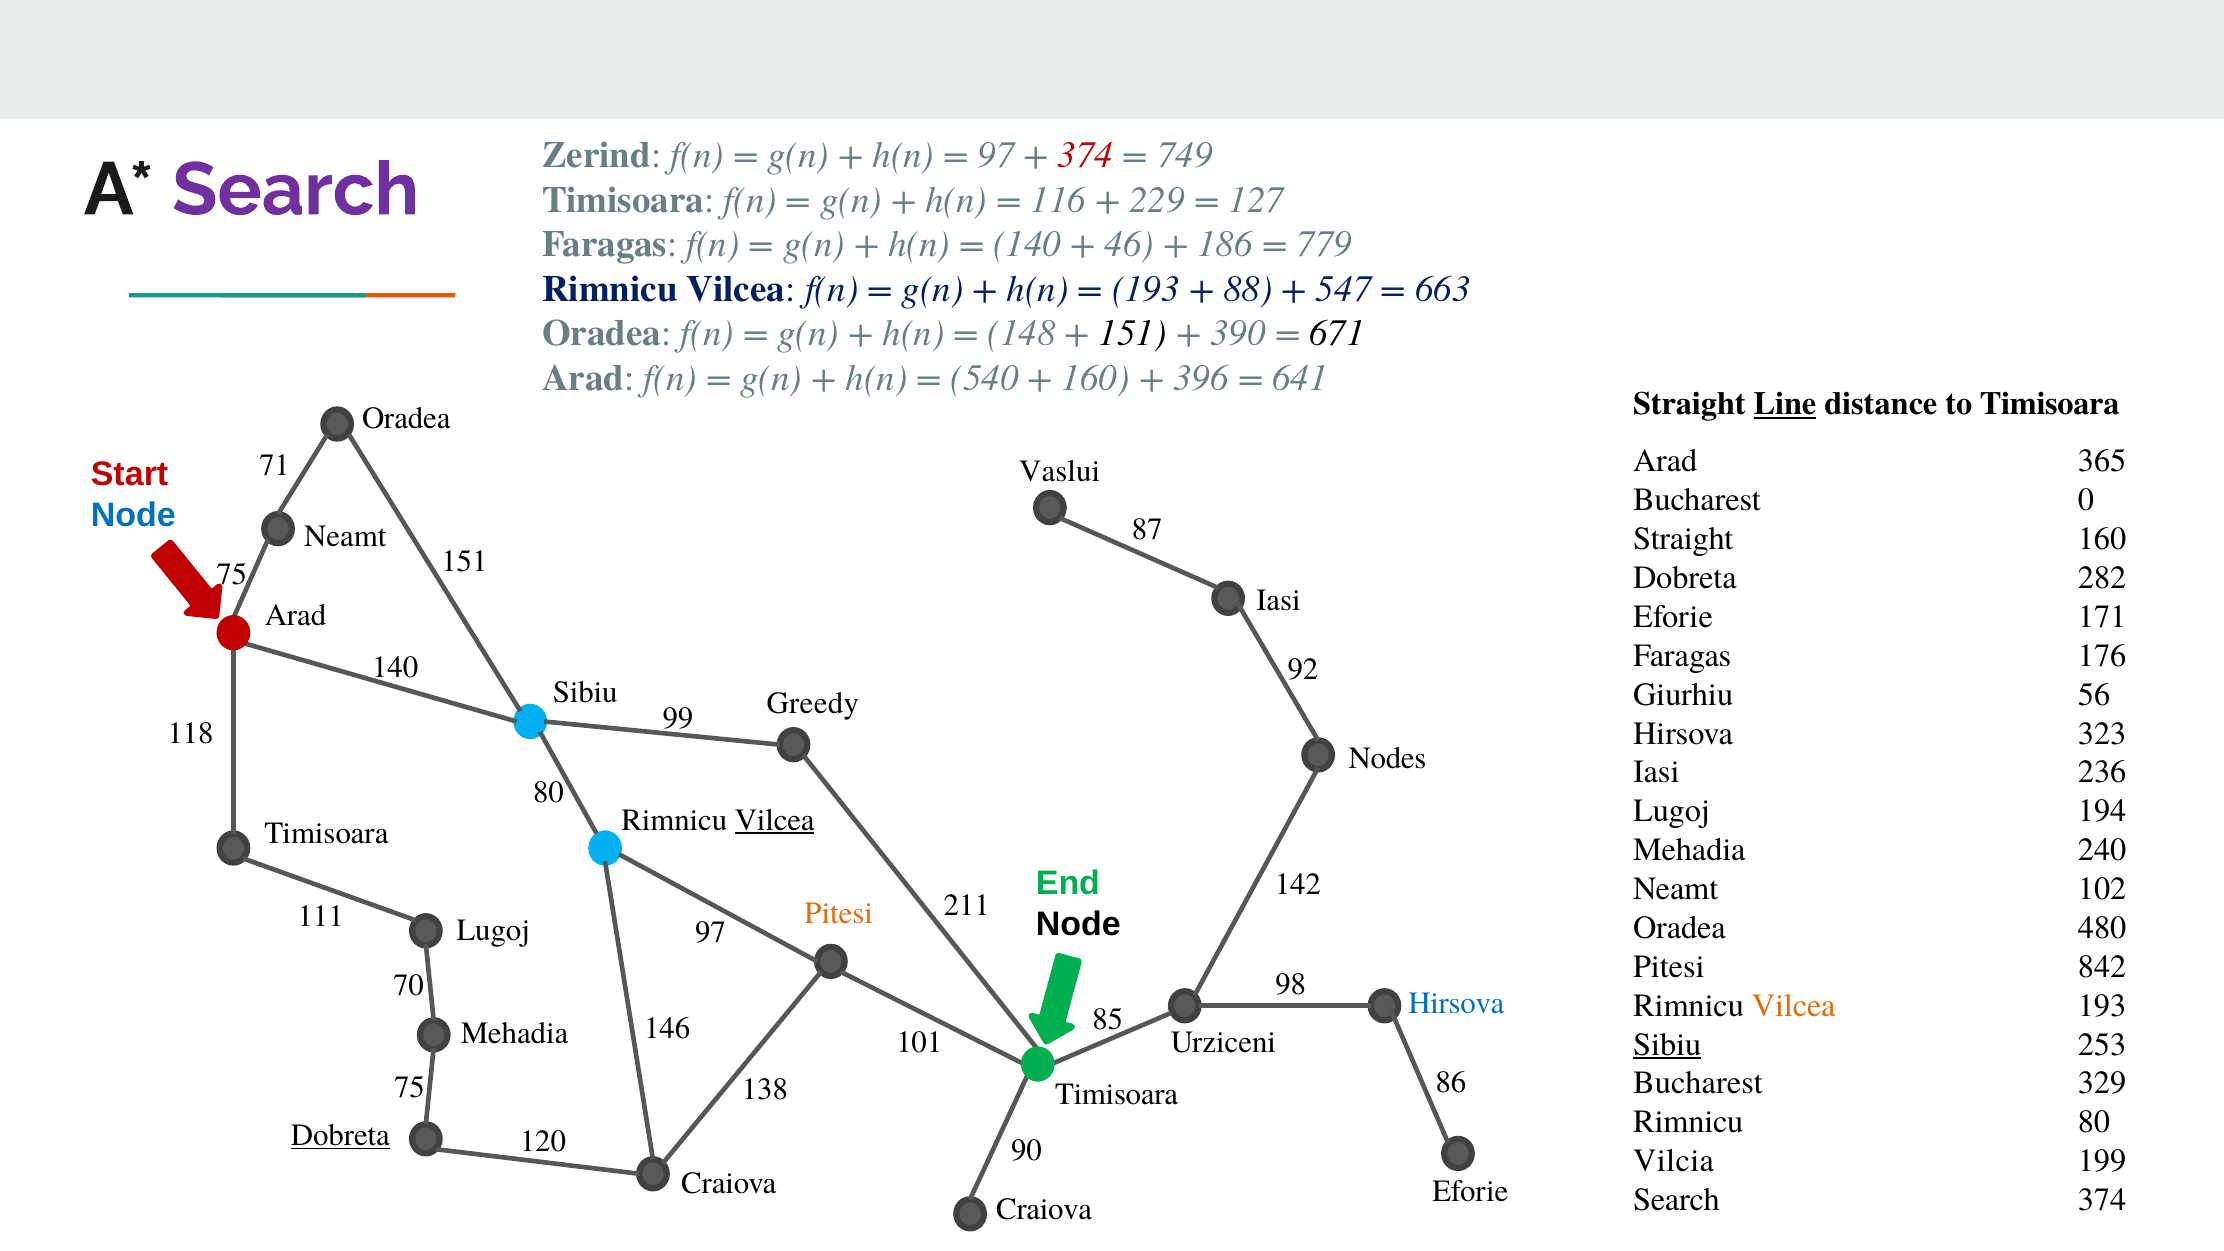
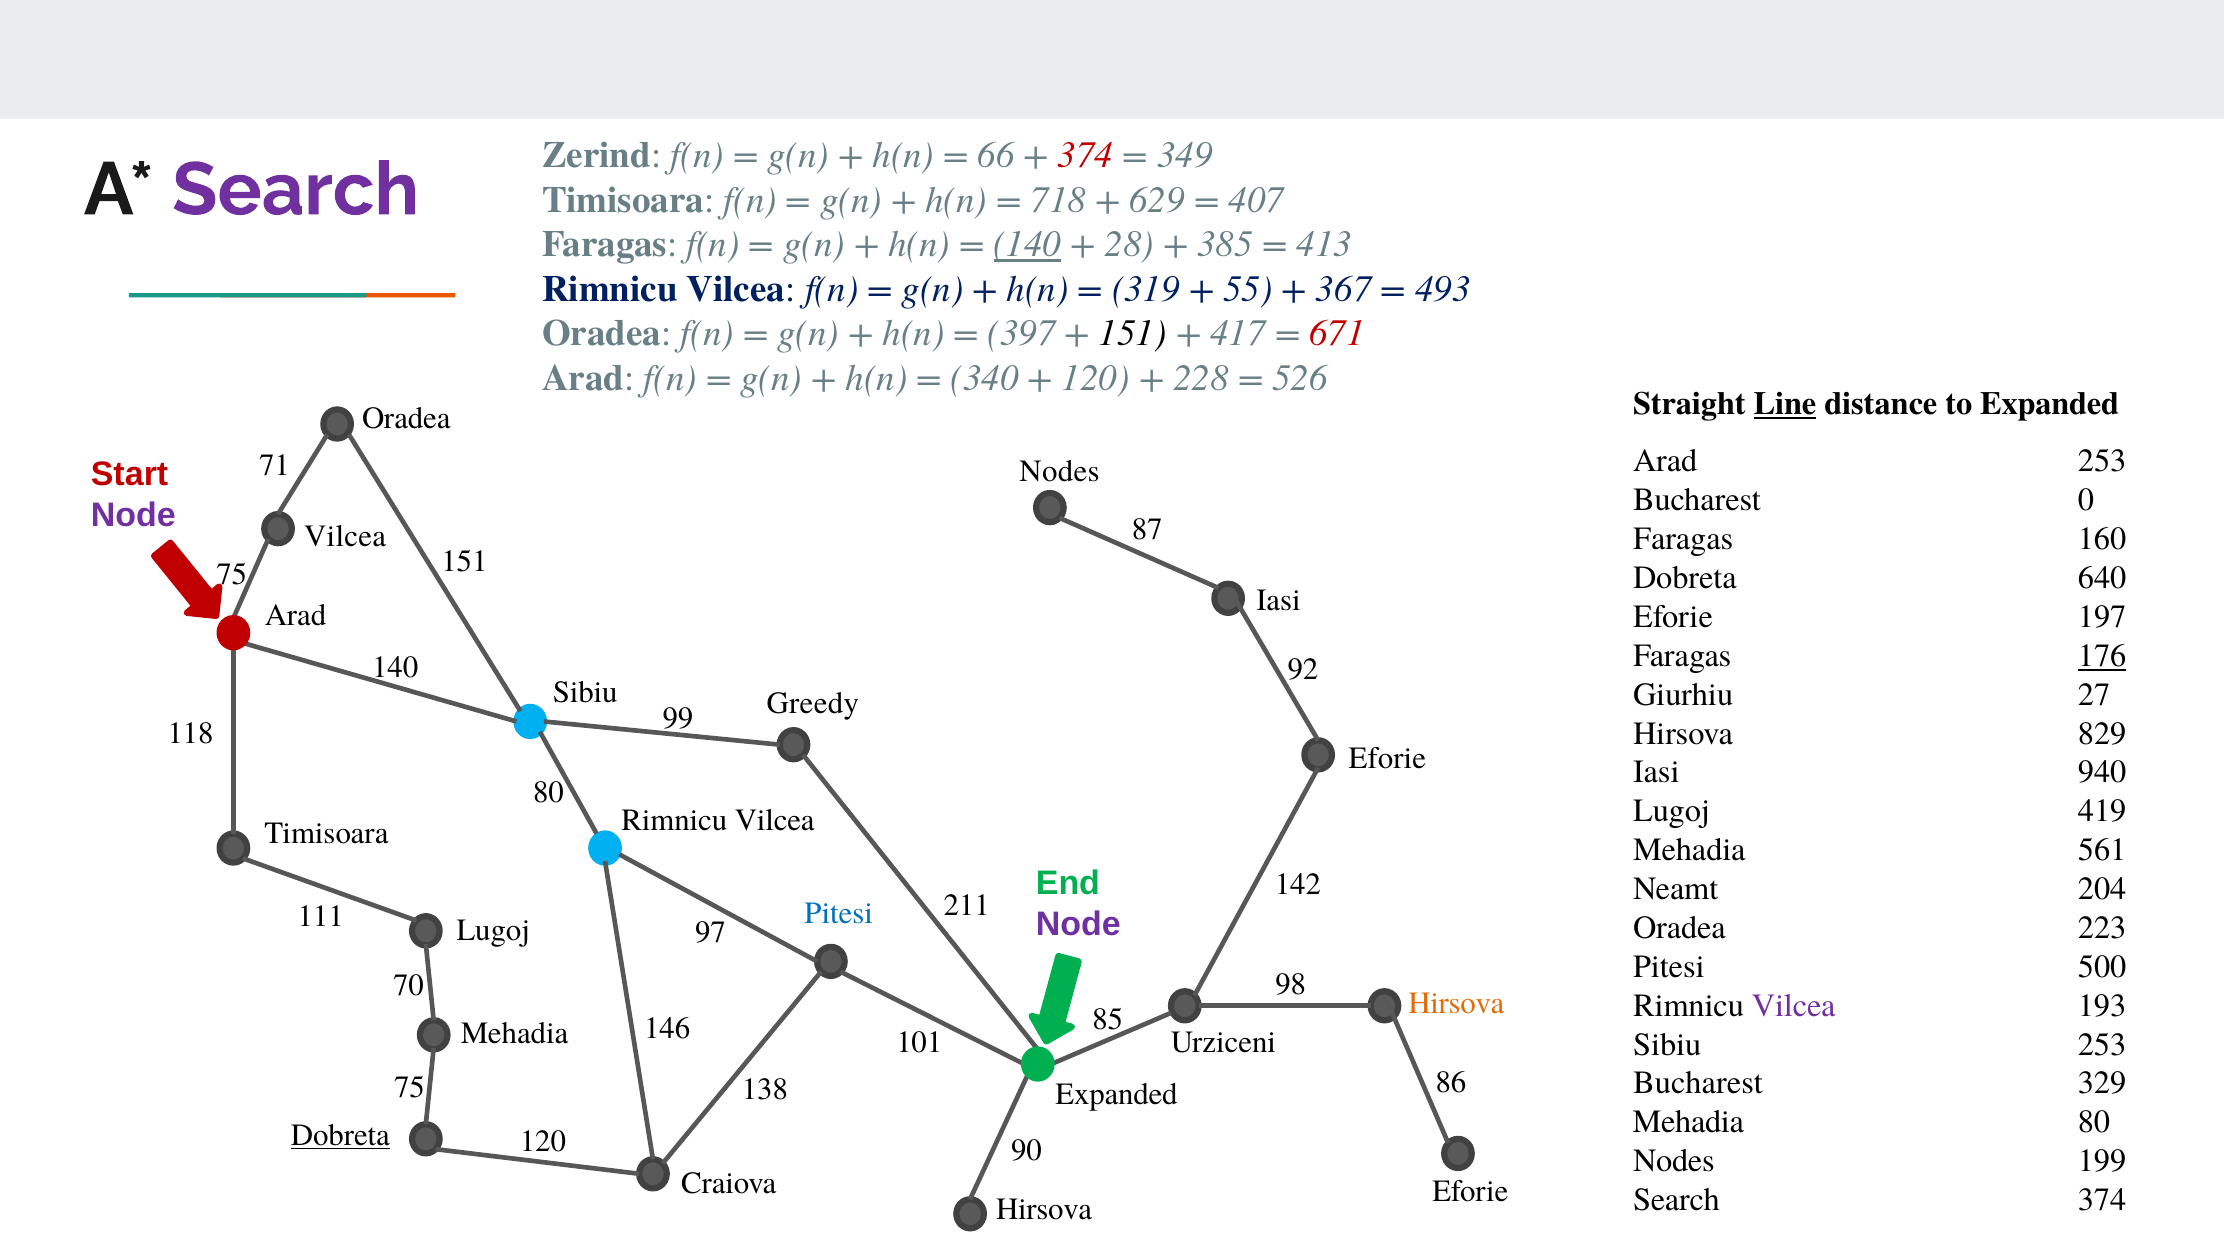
97 at (996, 156): 97 -> 66
749: 749 -> 349
116: 116 -> 718
229: 229 -> 629
127: 127 -> 407
140 at (1027, 245) underline: none -> present
46: 46 -> 28
186: 186 -> 385
779: 779 -> 413
193 at (1146, 289): 193 -> 319
88: 88 -> 55
547: 547 -> 367
663: 663 -> 493
148: 148 -> 397
390: 390 -> 417
671 colour: black -> red
540: 540 -> 340
160 at (1096, 378): 160 -> 120
396: 396 -> 228
641: 641 -> 526
to Timisoara: Timisoara -> Expanded
Arad 365: 365 -> 253
Vaslui at (1060, 471): Vaslui -> Nodes
Node at (133, 515) colour: blue -> purple
Neamt at (345, 536): Neamt -> Vilcea
Straight at (1683, 539): Straight -> Faragas
282: 282 -> 640
171: 171 -> 197
176 underline: none -> present
56: 56 -> 27
323: 323 -> 829
Nodes at (1387, 758): Nodes -> Eforie
236: 236 -> 940
194: 194 -> 419
Vilcea at (775, 820) underline: present -> none
240: 240 -> 561
102: 102 -> 204
Pitesi at (839, 913) colour: orange -> blue
Node at (1078, 924) colour: black -> purple
480: 480 -> 223
842: 842 -> 500
Hirsova at (1456, 1003) colour: blue -> orange
Vilcea at (1794, 1006) colour: orange -> purple
Sibiu at (1667, 1044) underline: present -> none
Timisoara at (1117, 1094): Timisoara -> Expanded
Rimnicu at (1688, 1122): Rimnicu -> Mehadia
Vilcia at (1674, 1161): Vilcia -> Nodes
Craiova at (1044, 1210): Craiova -> Hirsova
